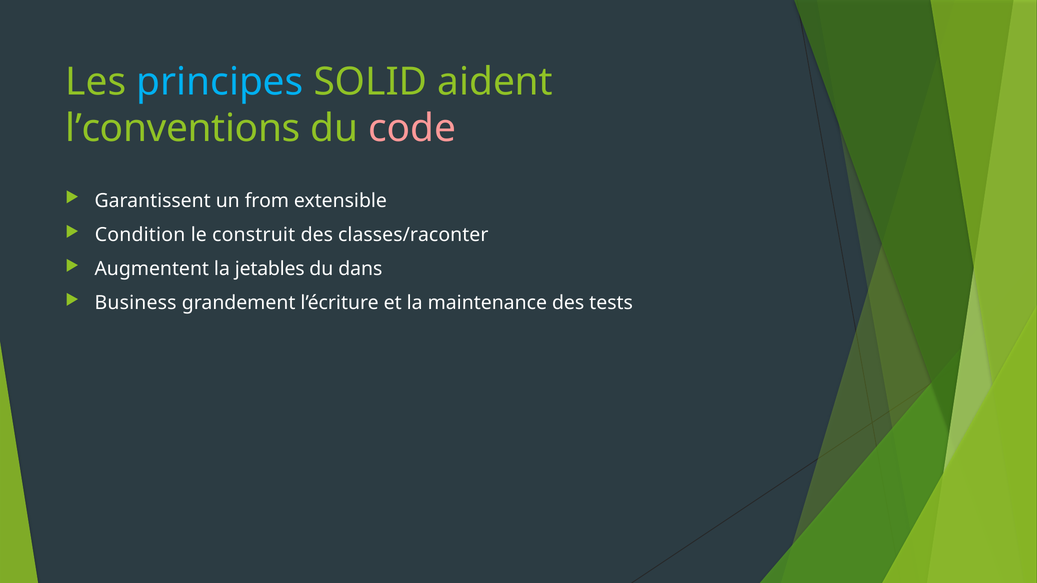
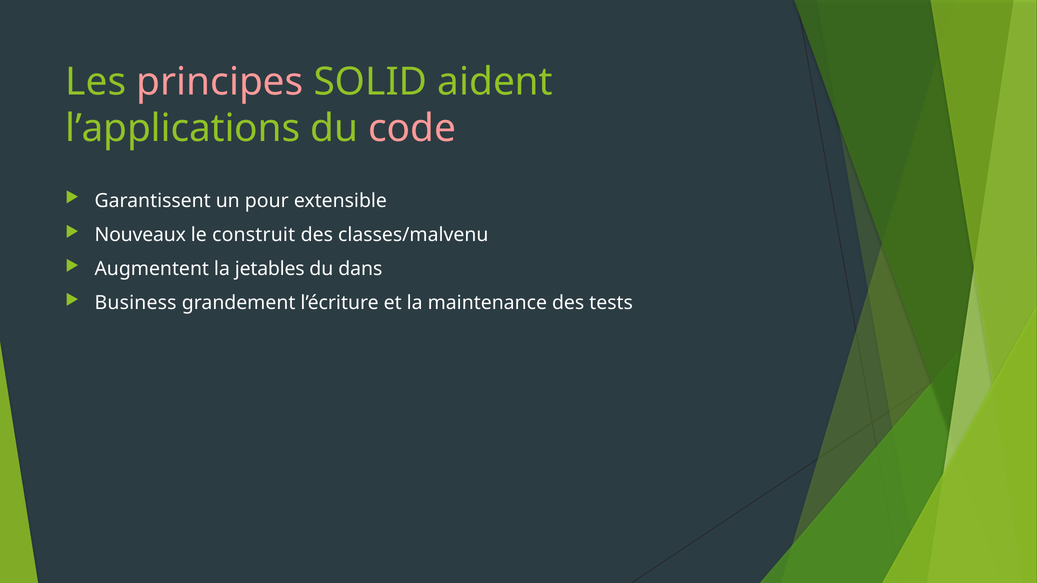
principes colour: light blue -> pink
l’conventions: l’conventions -> l’applications
from: from -> pour
Condition: Condition -> Nouveaux
classes/raconter: classes/raconter -> classes/malvenu
